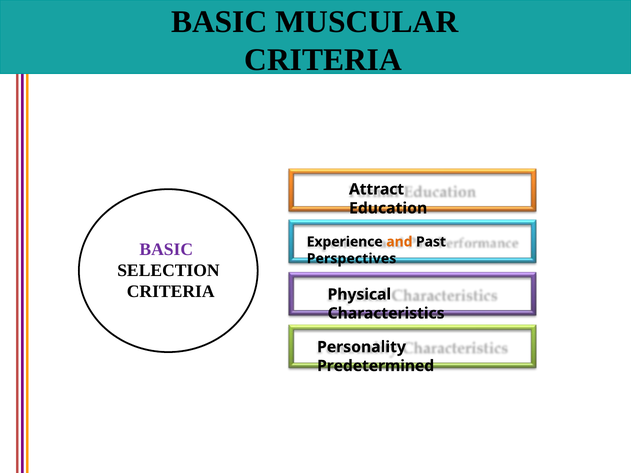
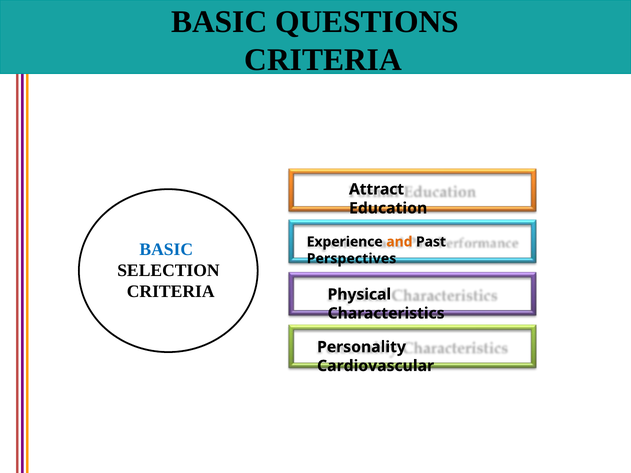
MUSCULAR: MUSCULAR -> QUESTIONS
BASIC at (166, 250) colour: purple -> blue
Predetermined: Predetermined -> Cardiovascular
